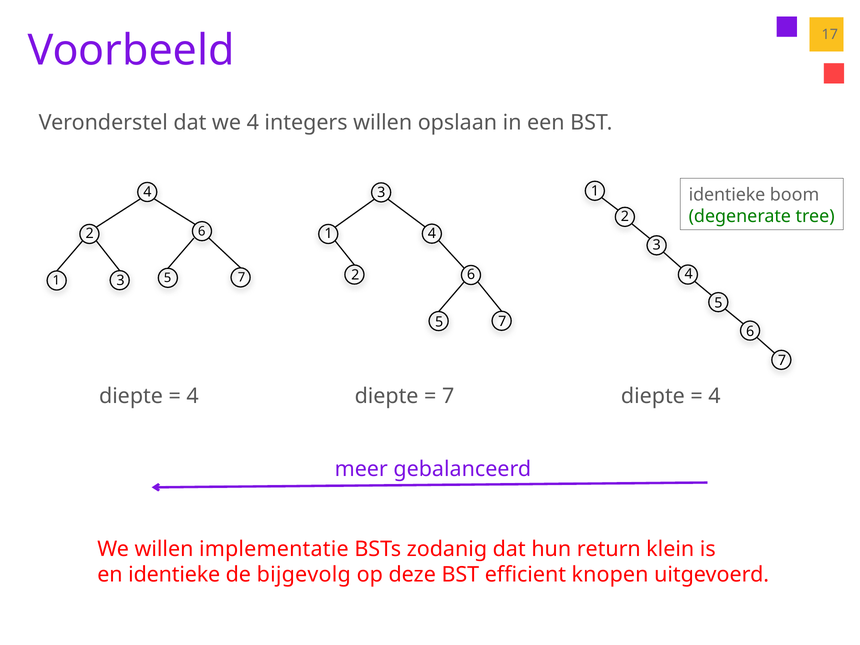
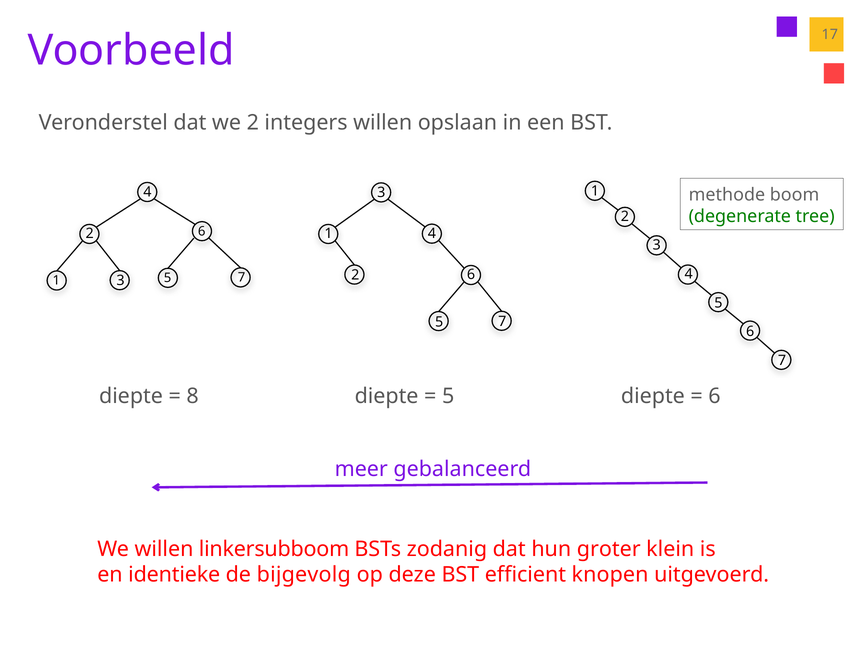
we 4: 4 -> 2
identieke at (727, 195): identieke -> methode
4 at (193, 396): 4 -> 8
7 at (448, 396): 7 -> 5
4 at (715, 396): 4 -> 6
implementatie: implementatie -> linkersubboom
return: return -> groter
